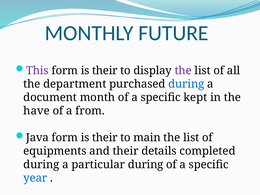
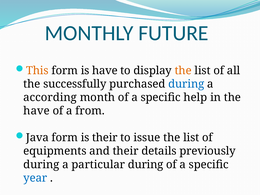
This colour: purple -> orange
their at (105, 71): their -> have
the at (183, 71) colour: purple -> orange
department: department -> successfully
document: document -> according
kept: kept -> help
main: main -> issue
completed: completed -> previously
